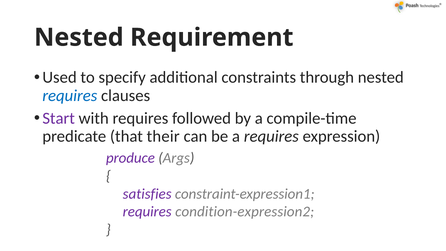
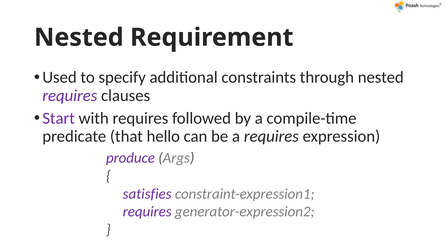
requires at (70, 95) colour: blue -> purple
their: their -> hello
condition-expression2: condition-expression2 -> generator-expression2
